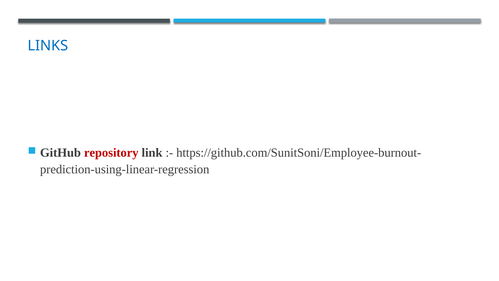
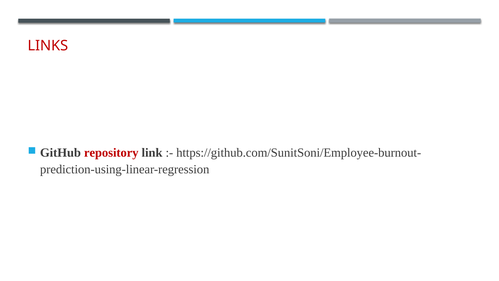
LINKS colour: blue -> red
